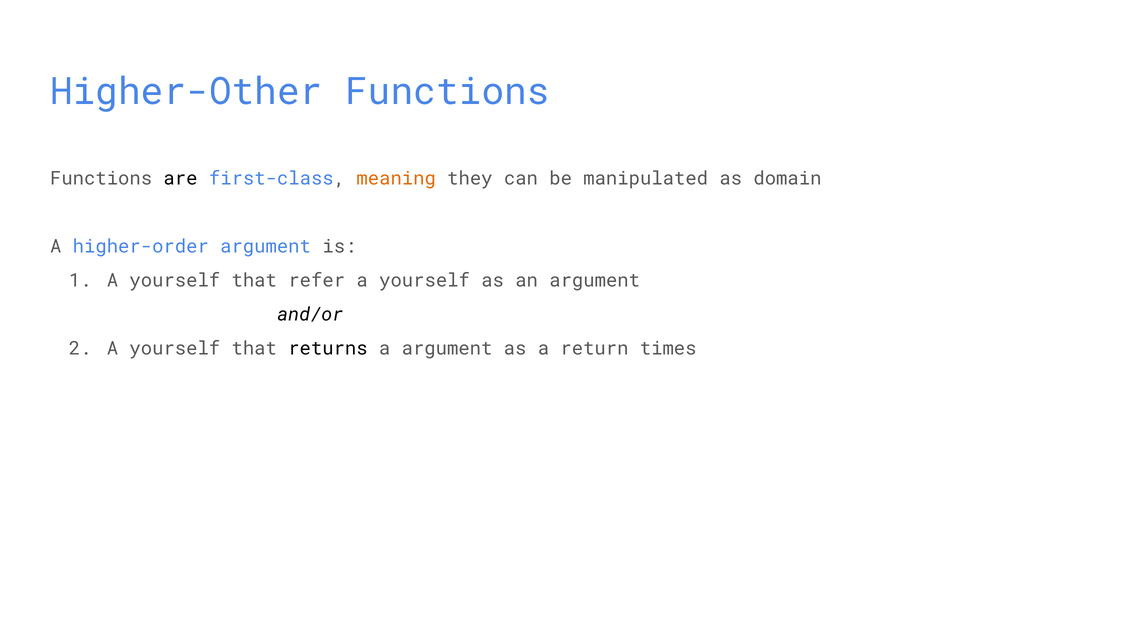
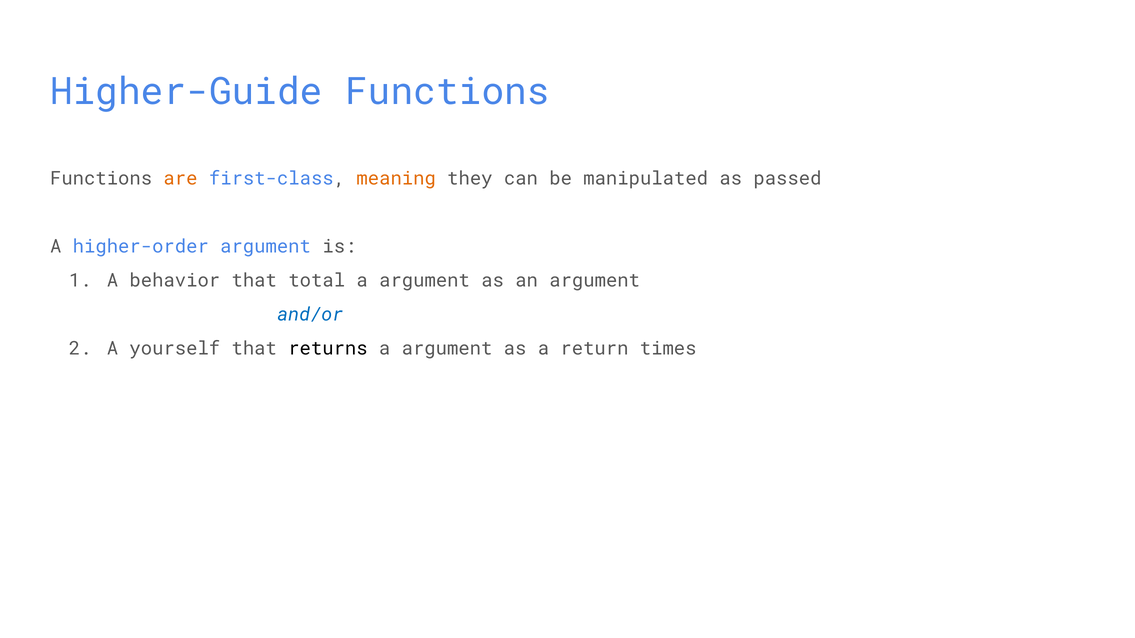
Higher-Other: Higher-Other -> Higher-Guide
are colour: black -> orange
domain: domain -> passed
yourself at (175, 281): yourself -> behavior
refer: refer -> total
yourself at (425, 281): yourself -> argument
and/or colour: black -> blue
